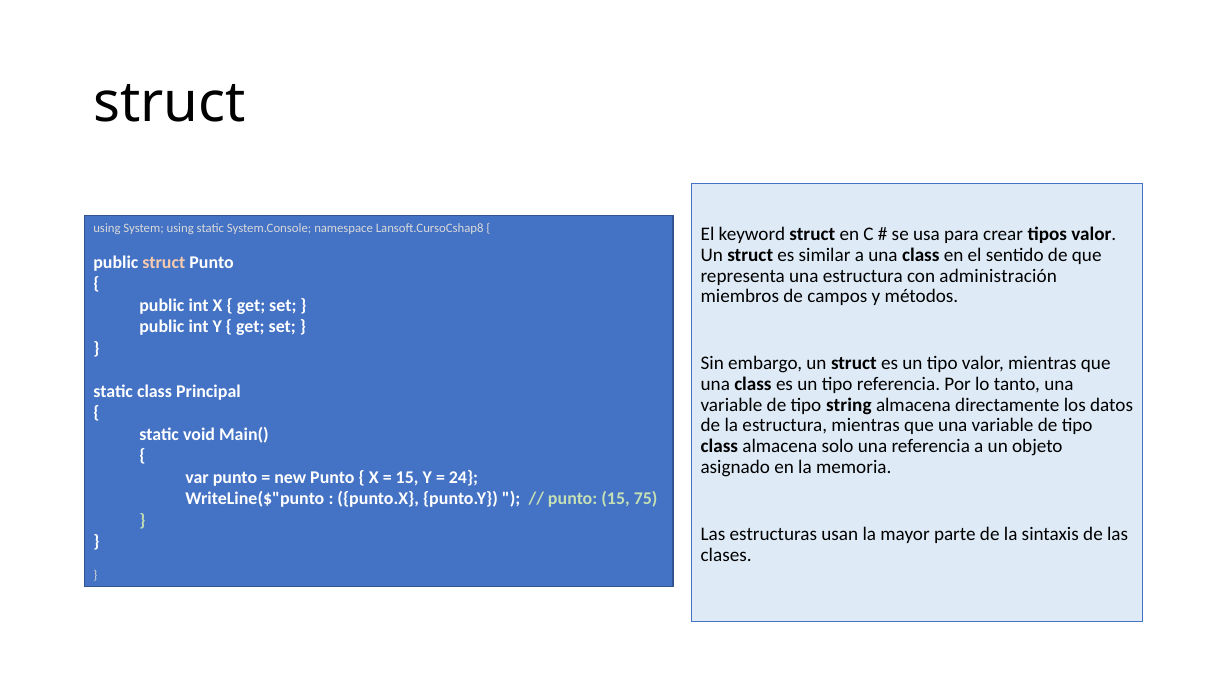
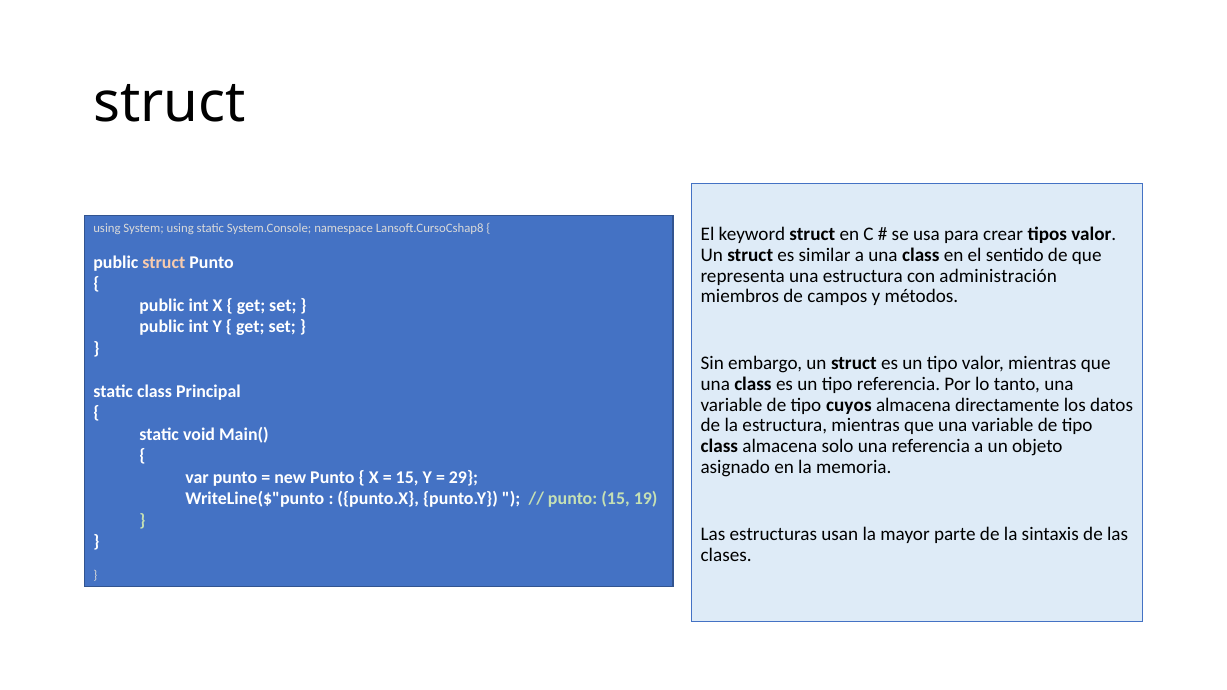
string: string -> cuyos
24: 24 -> 29
75: 75 -> 19
